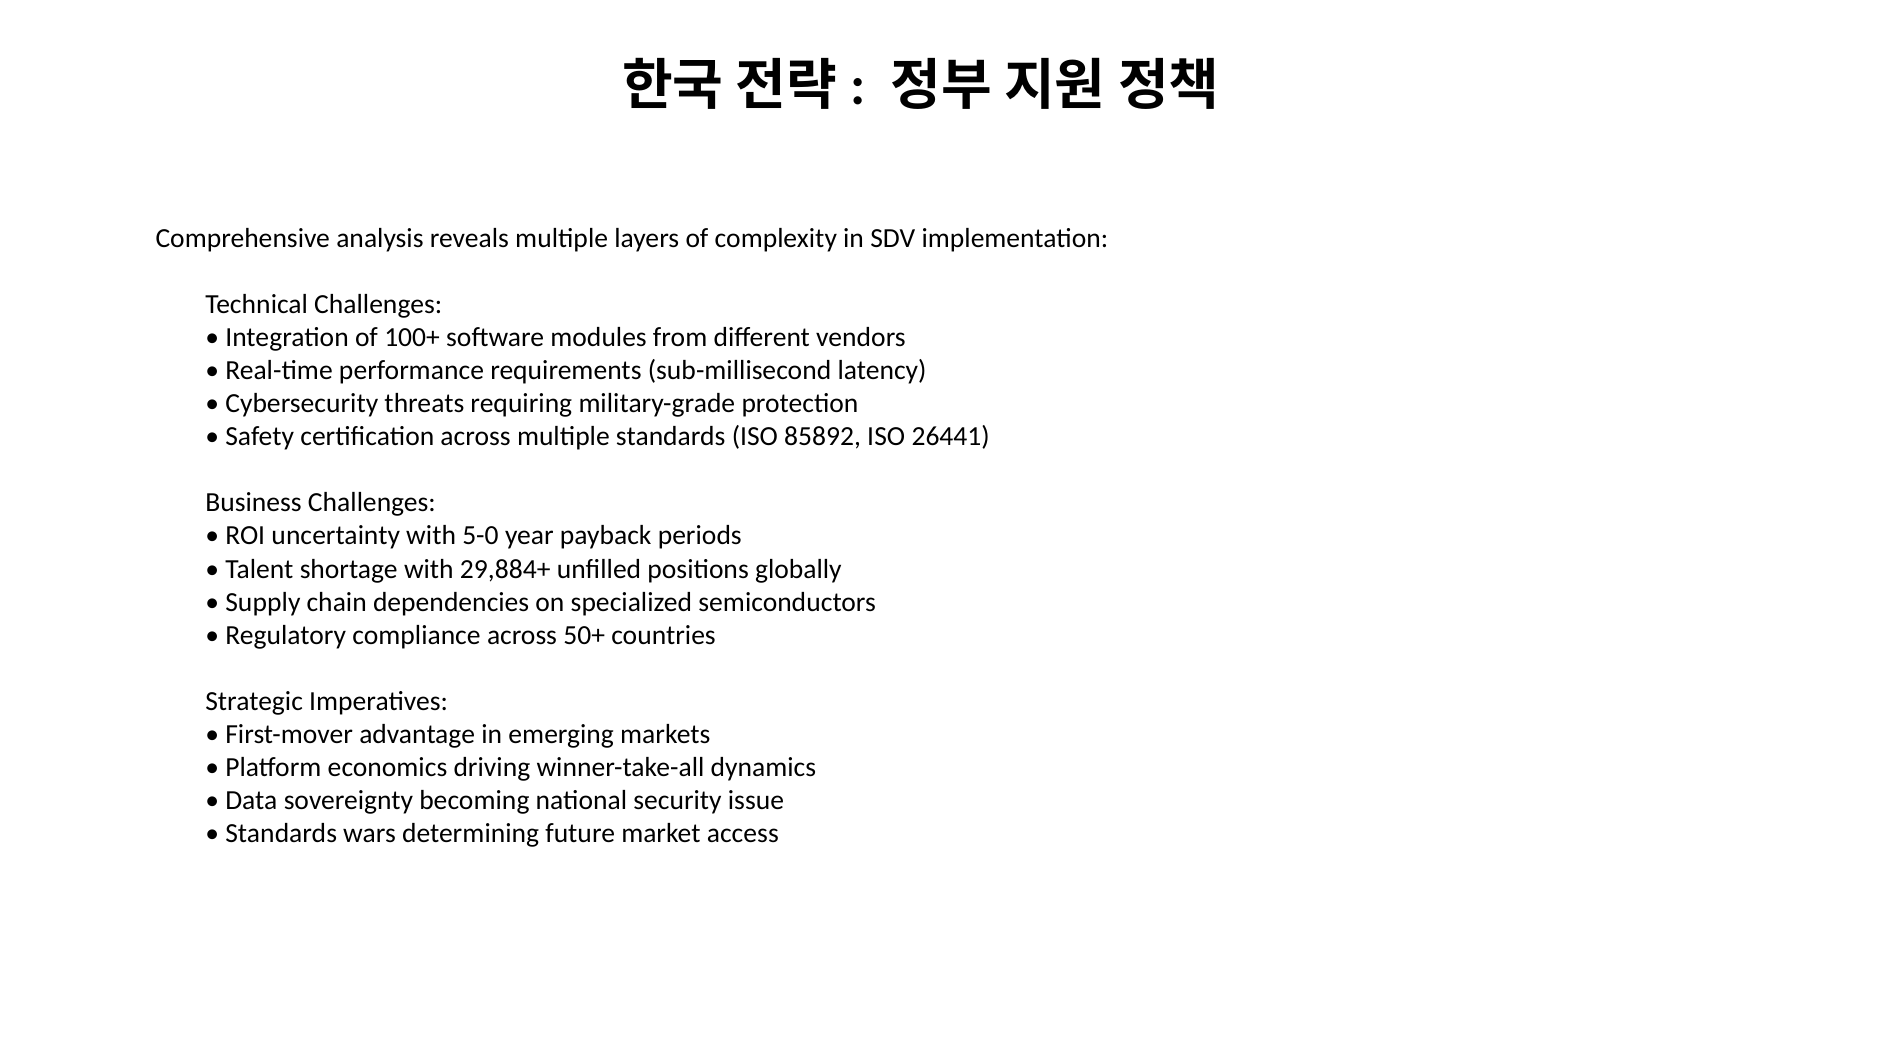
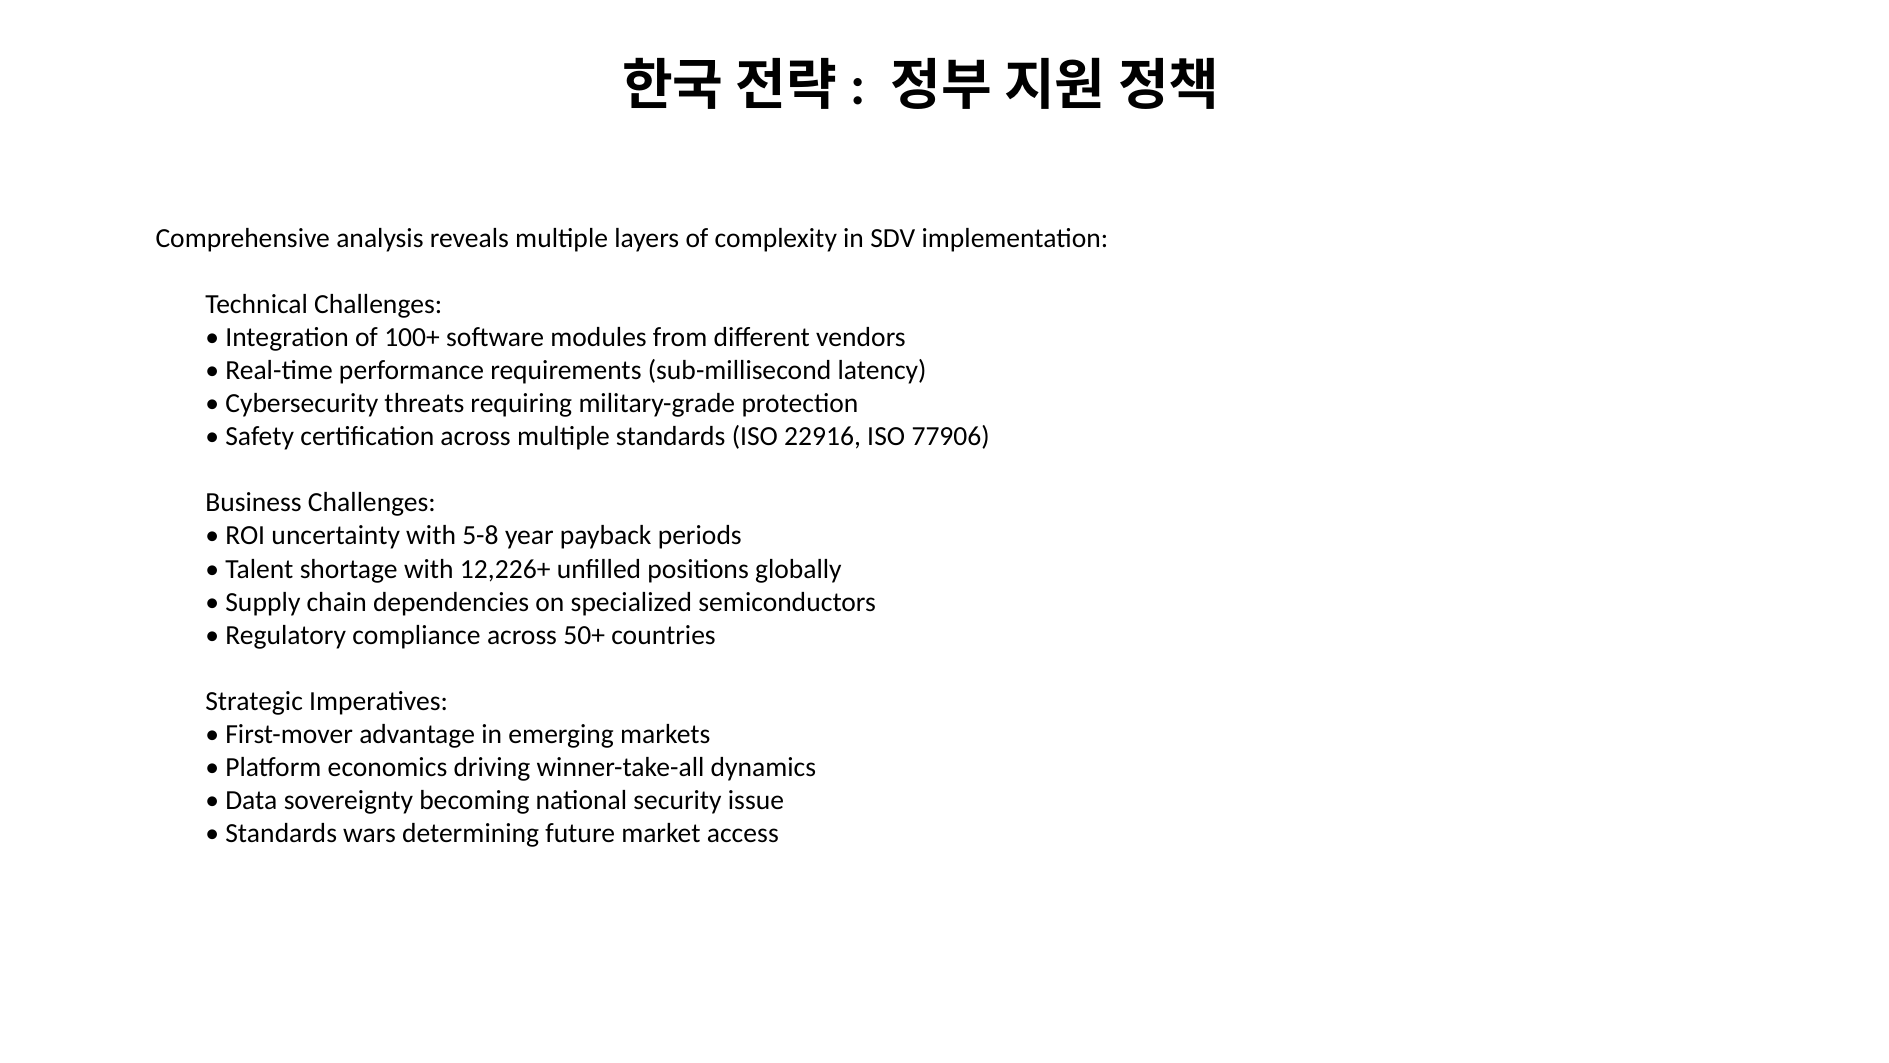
85892: 85892 -> 22916
26441: 26441 -> 77906
5-0: 5-0 -> 5-8
29,884+: 29,884+ -> 12,226+
